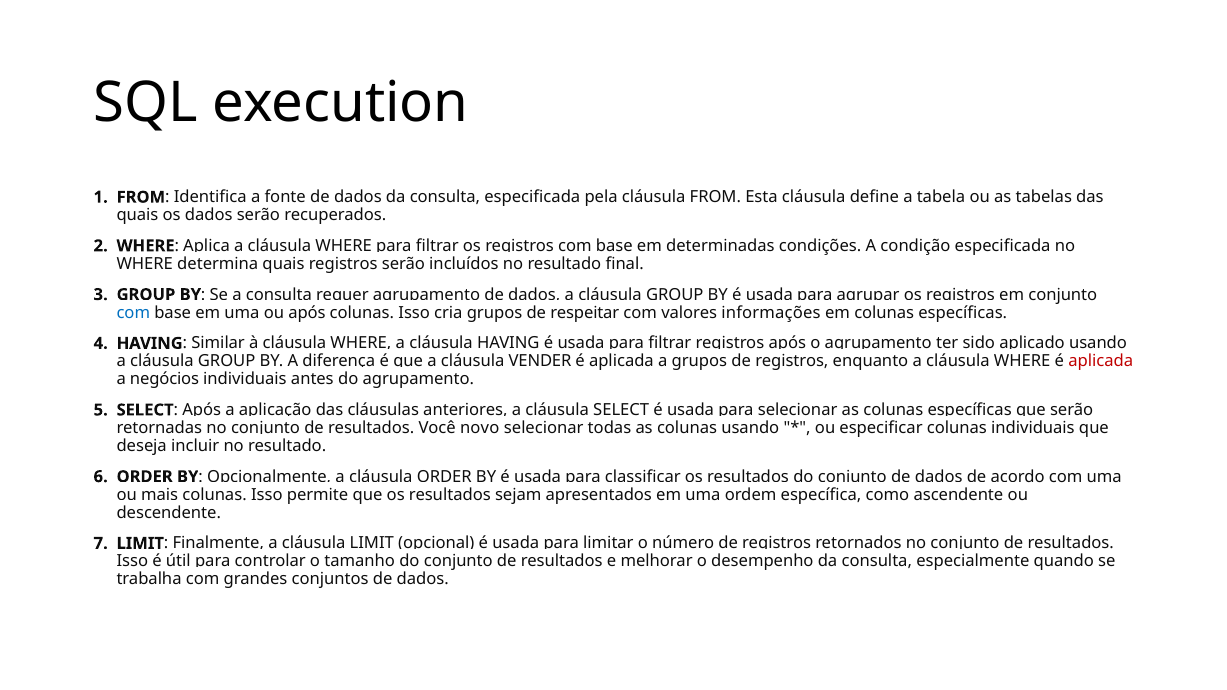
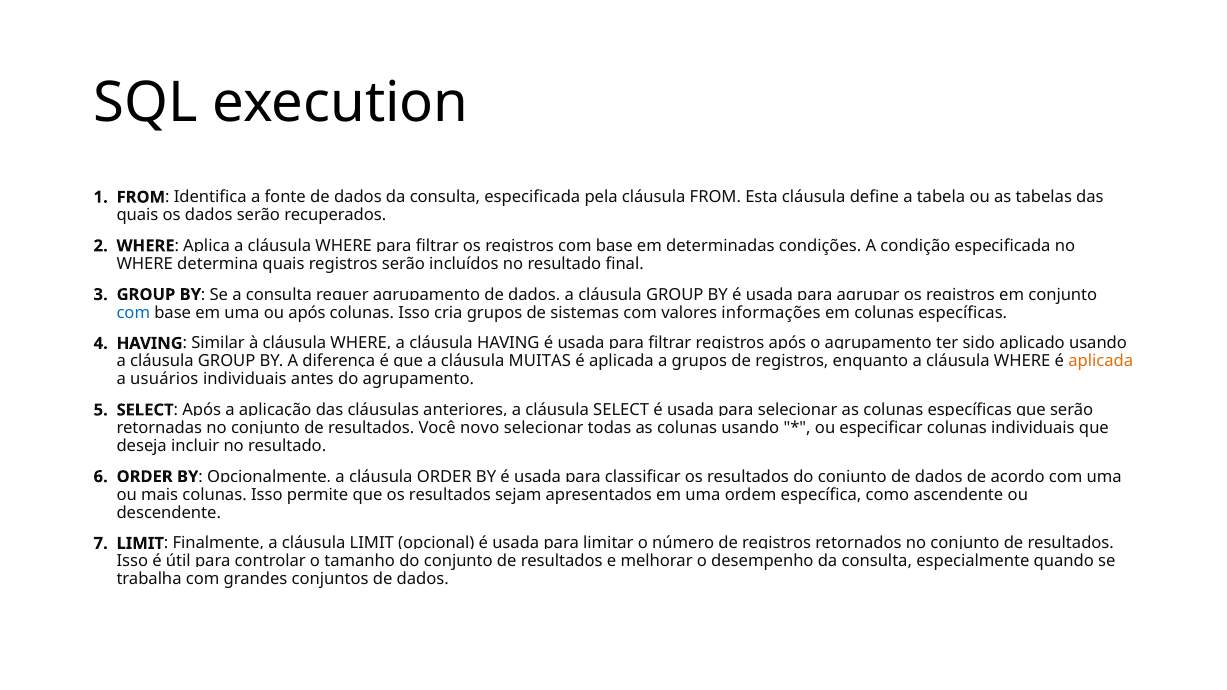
respeitar: respeitar -> sistemas
VENDER: VENDER -> MUITAS
aplicada at (1101, 361) colour: red -> orange
negócios: negócios -> usuários
